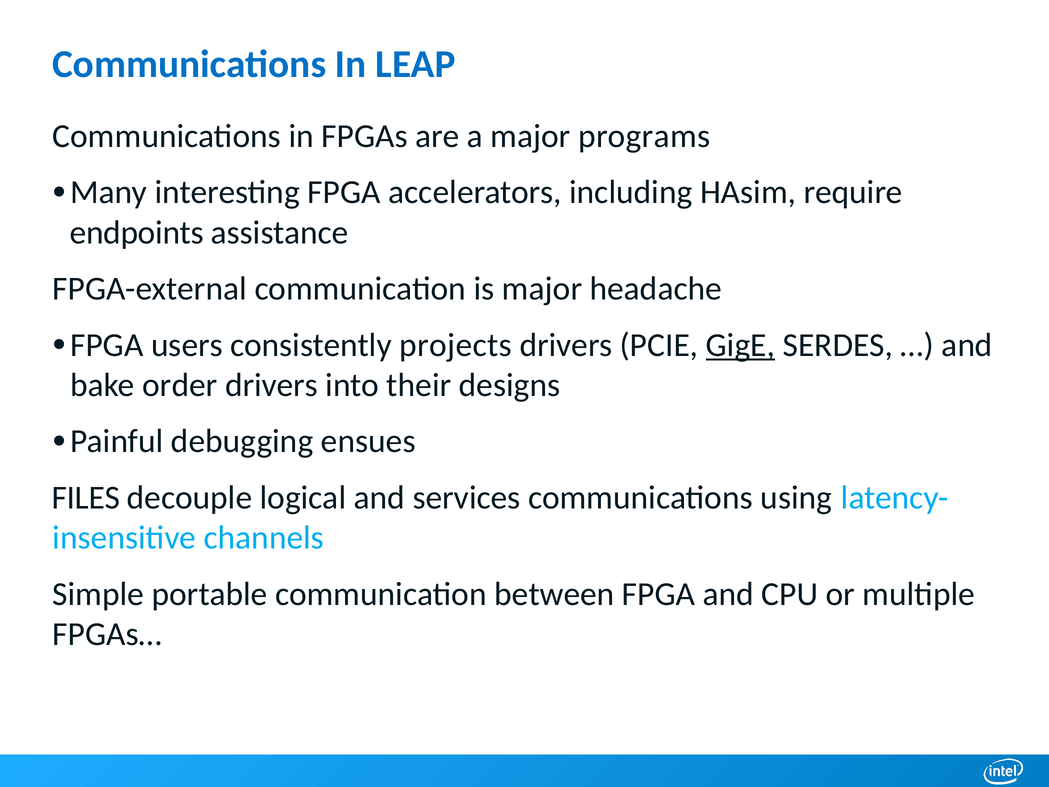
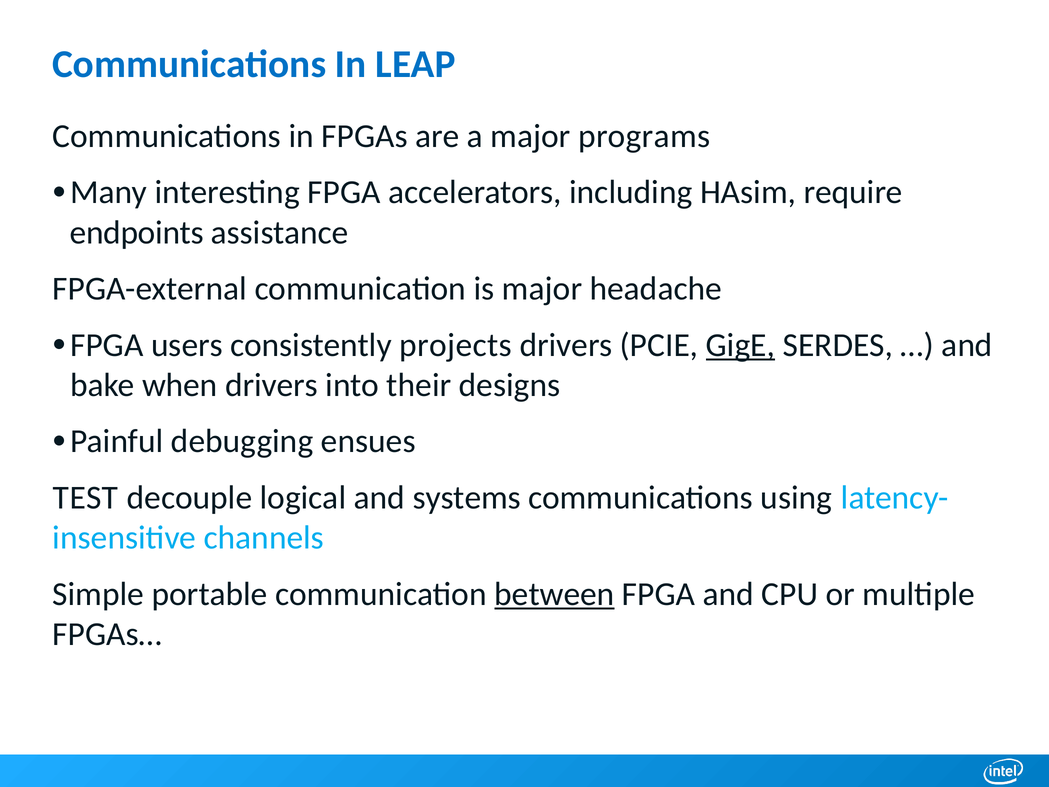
order: order -> when
FILES: FILES -> TEST
services: services -> systems
between underline: none -> present
